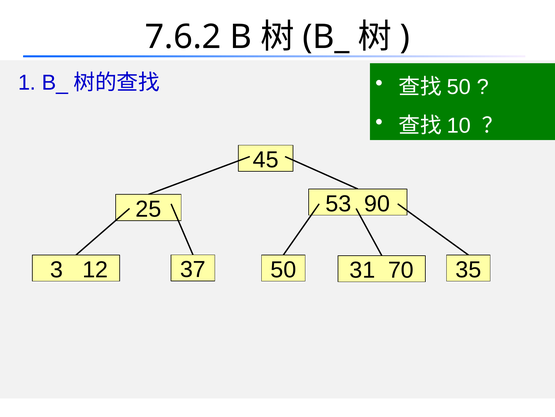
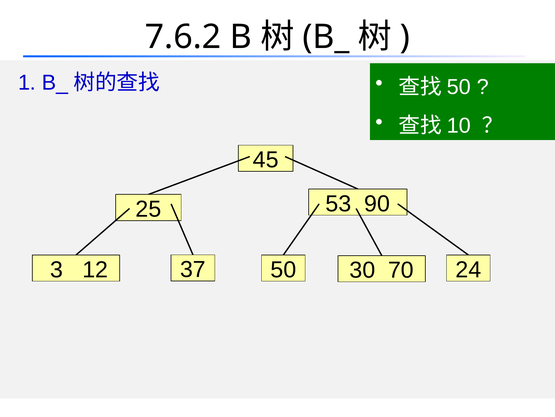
31: 31 -> 30
35: 35 -> 24
